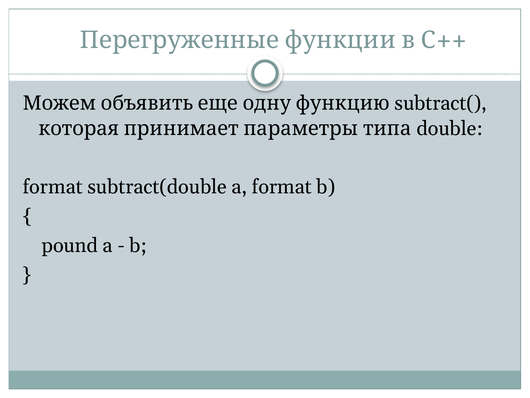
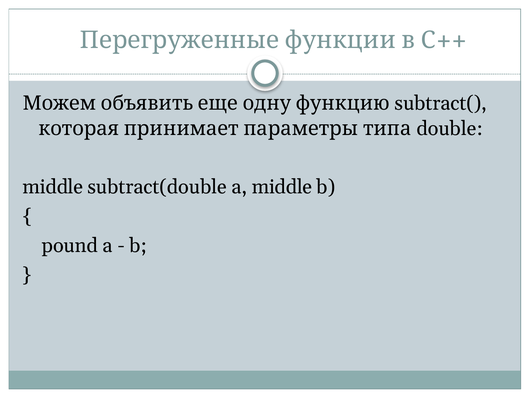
format at (53, 187): format -> middle
a format: format -> middle
